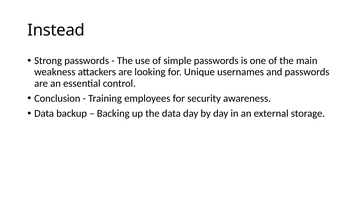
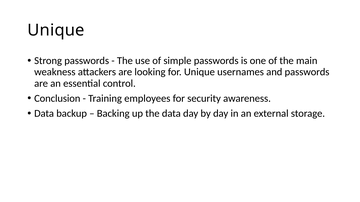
Instead at (56, 30): Instead -> Unique
